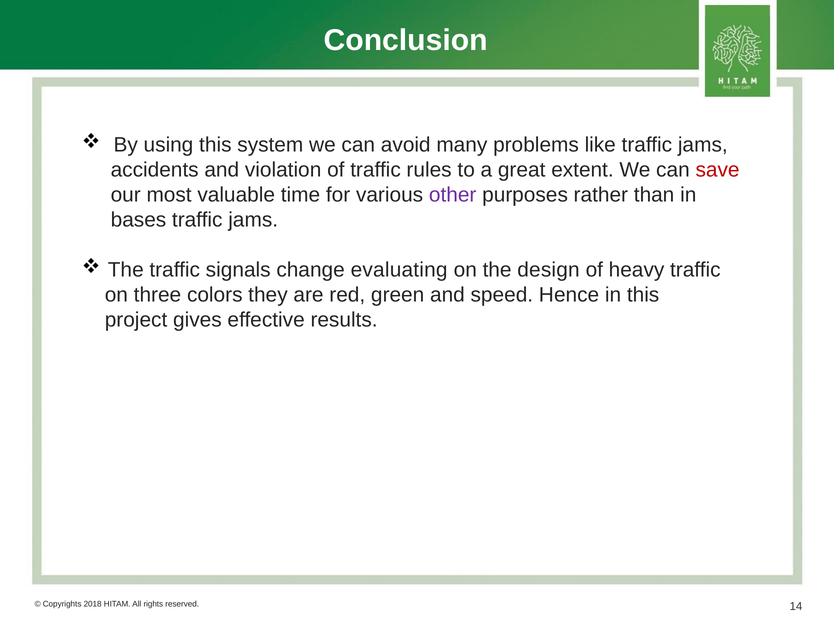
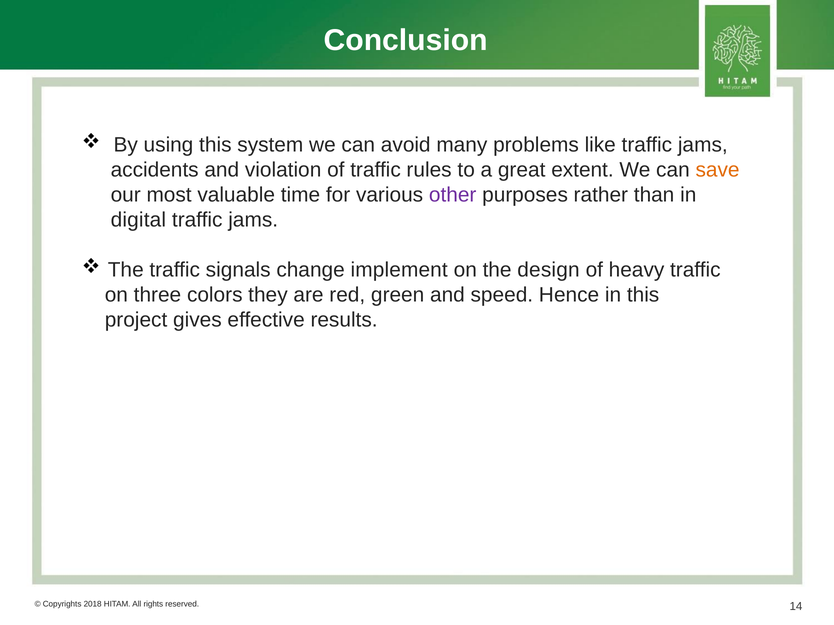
save colour: red -> orange
bases: bases -> digital
evaluating: evaluating -> implement
